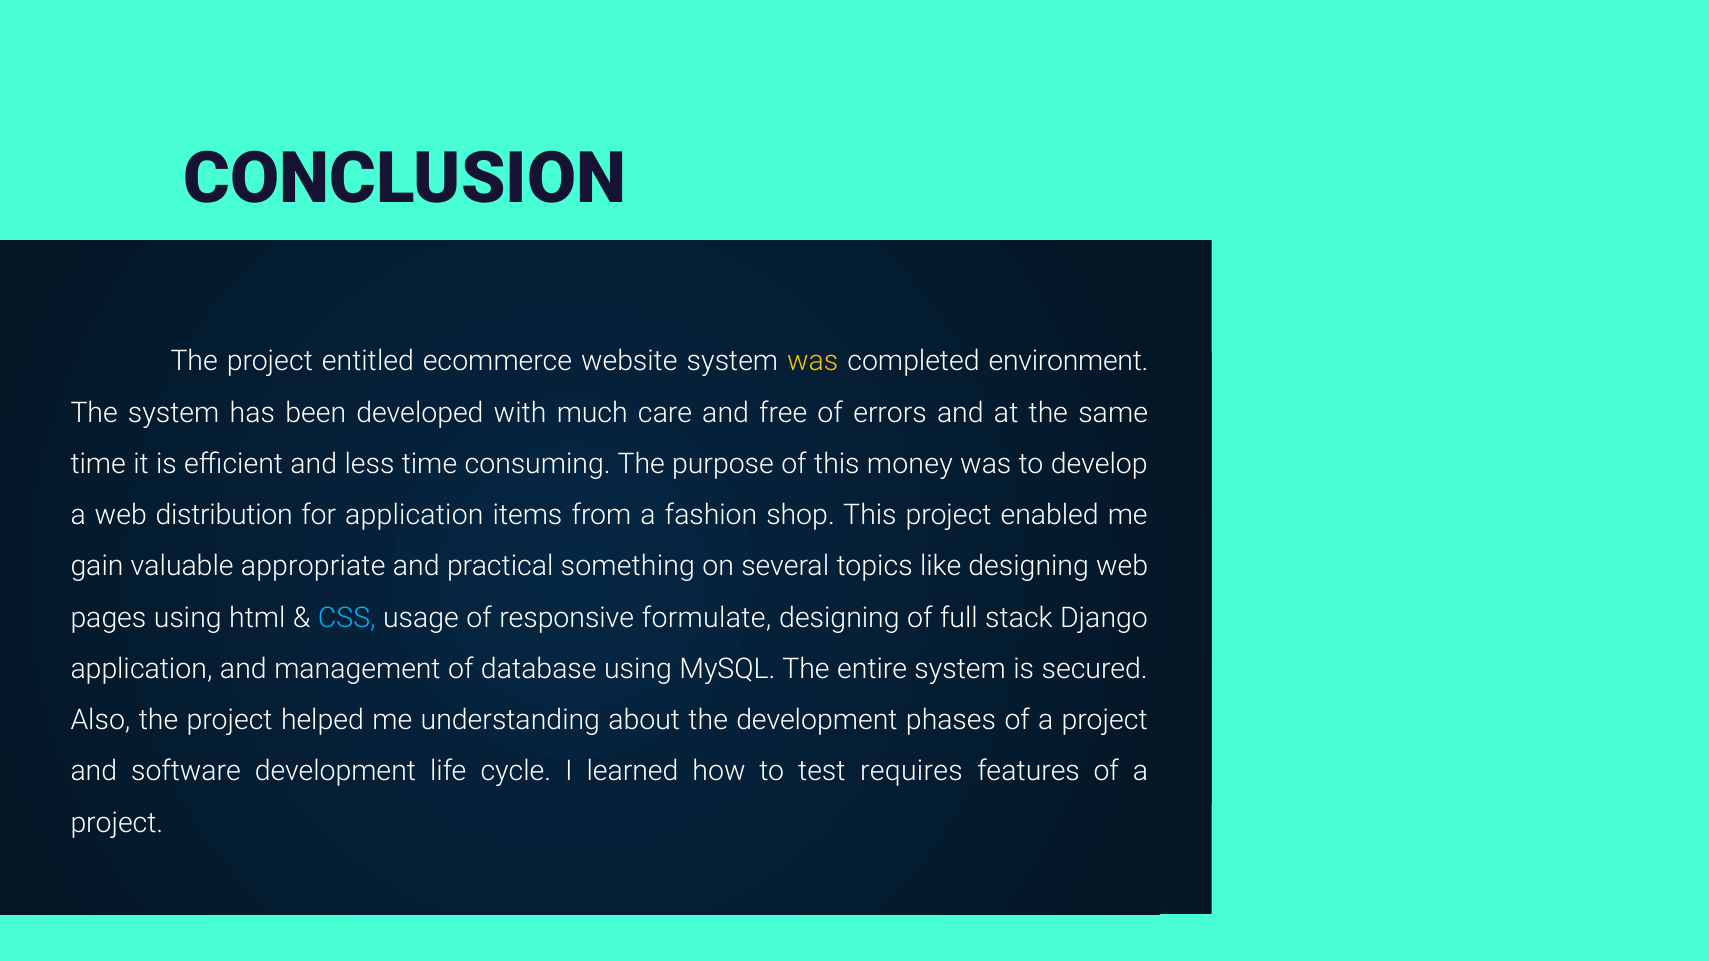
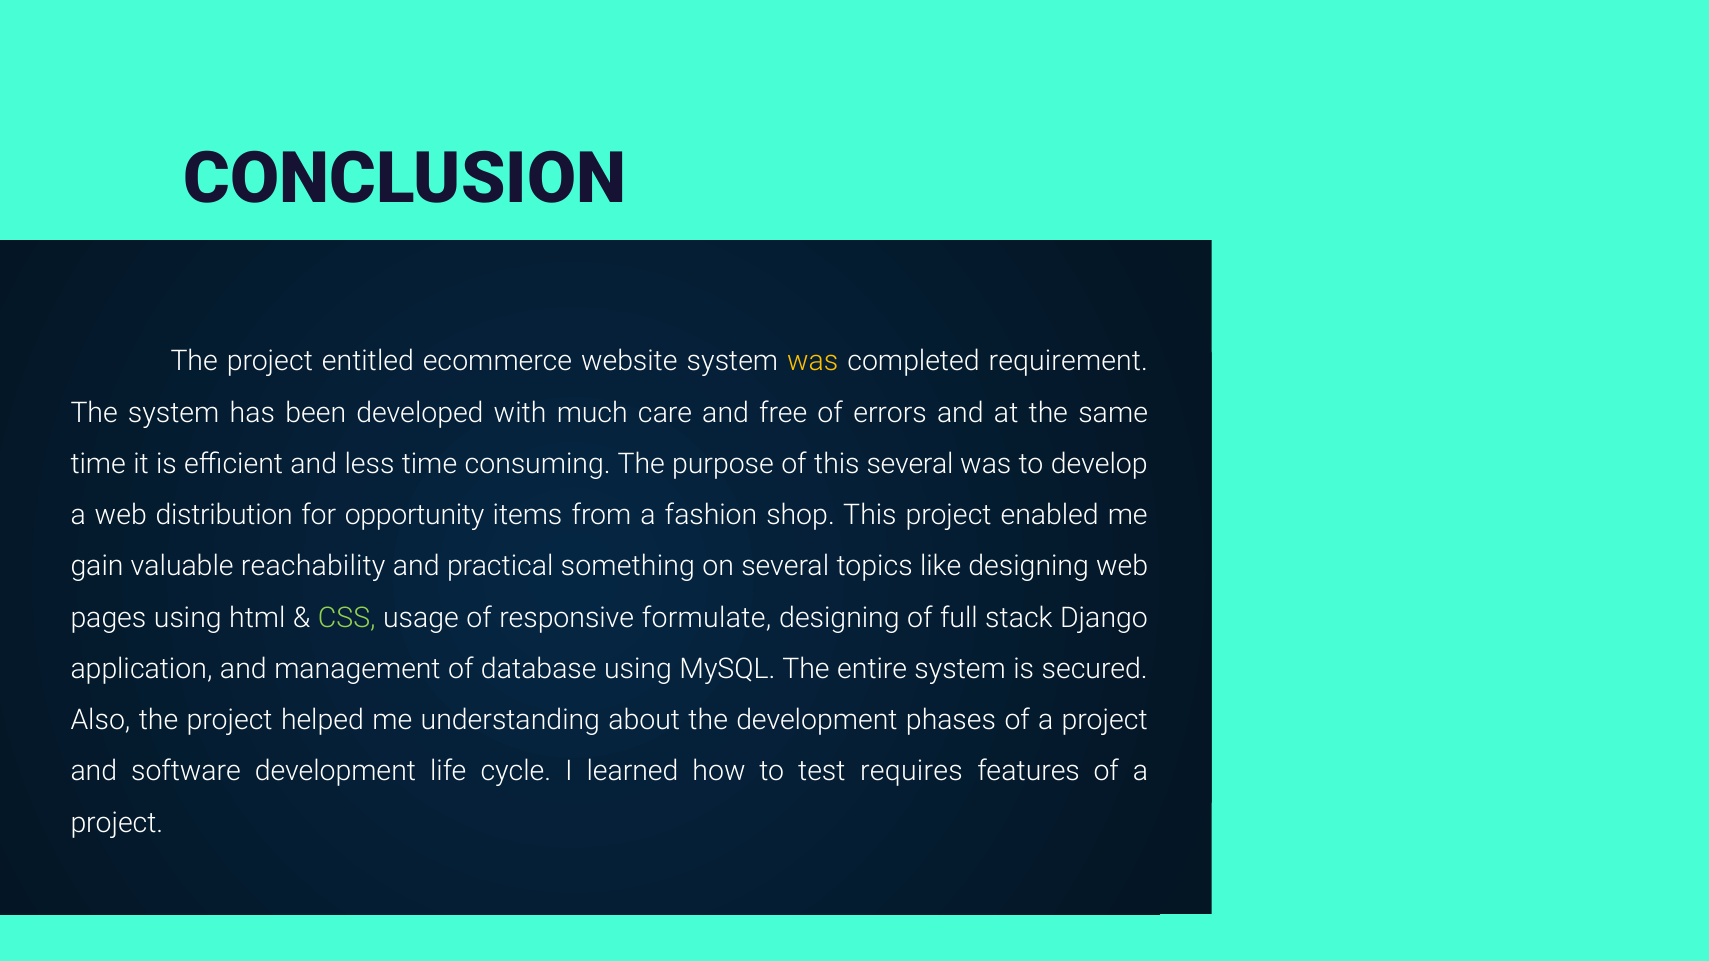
environment: environment -> requirement
this money: money -> several
for application: application -> opportunity
appropriate: appropriate -> reachability
CSS colour: light blue -> light green
